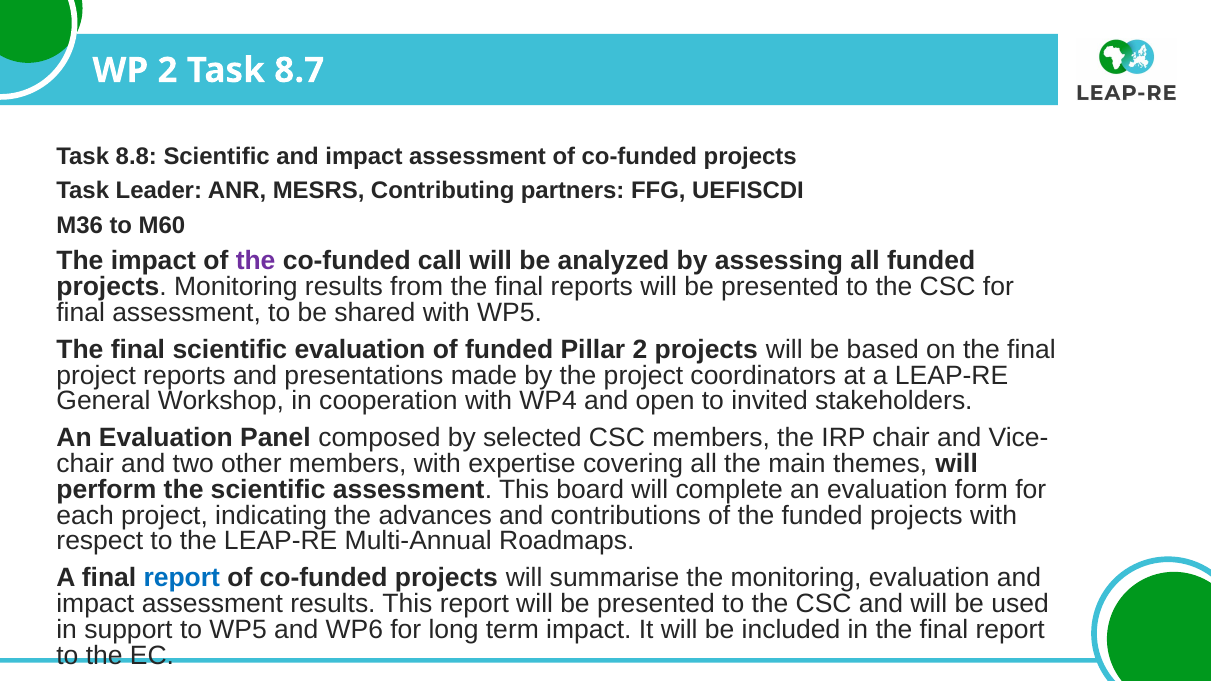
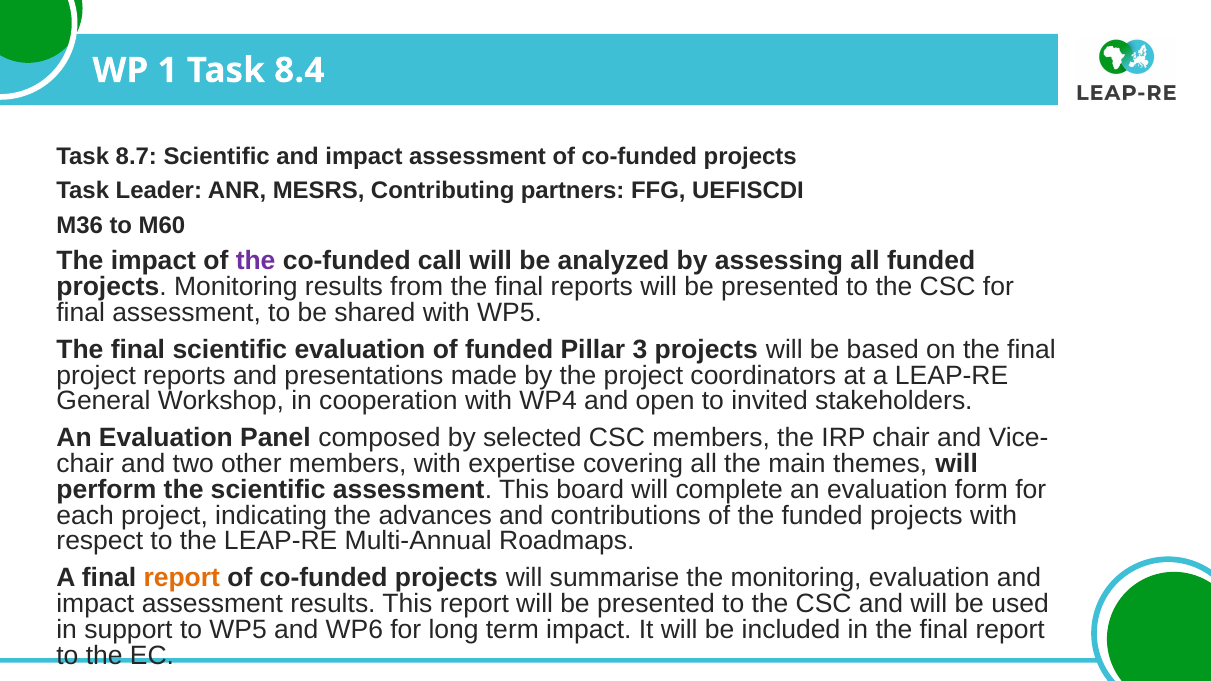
WP 2: 2 -> 1
8.7: 8.7 -> 8.4
8.8: 8.8 -> 8.7
Pillar 2: 2 -> 3
report at (182, 578) colour: blue -> orange
